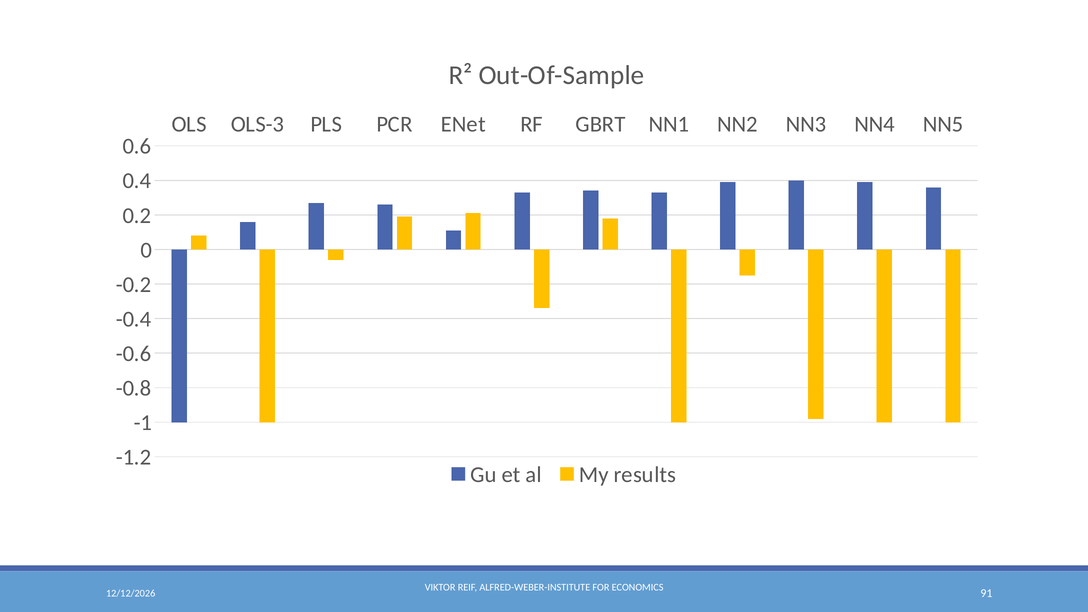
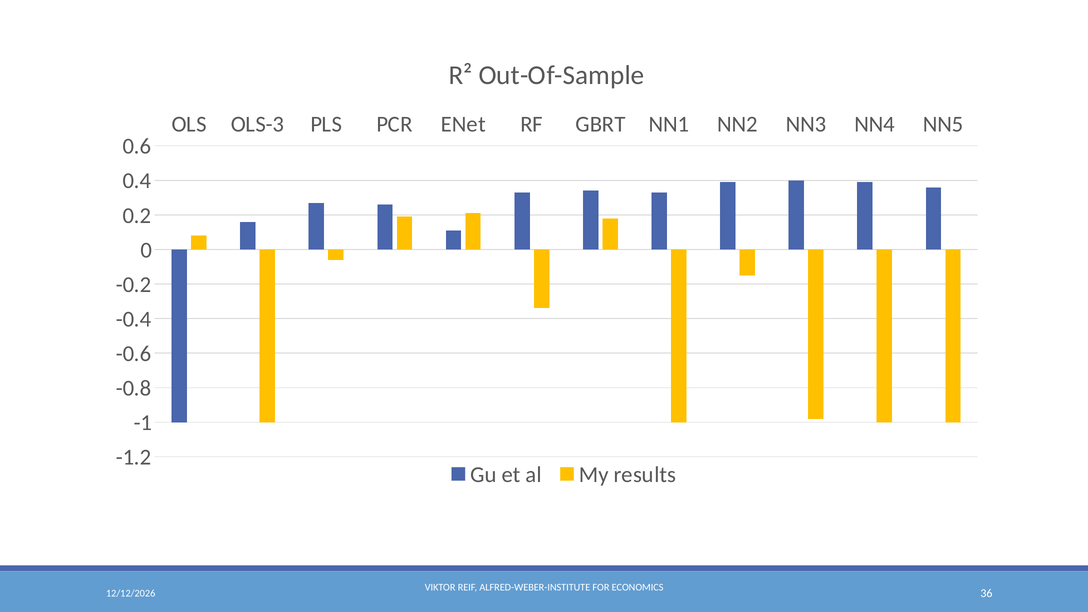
91: 91 -> 36
